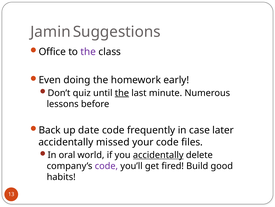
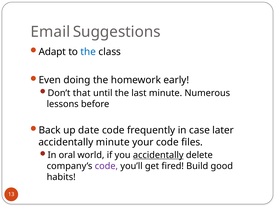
Jamin: Jamin -> Email
Office: Office -> Adapt
the at (88, 52) colour: purple -> blue
quiz: quiz -> that
the at (122, 93) underline: present -> none
accidentally missed: missed -> minute
